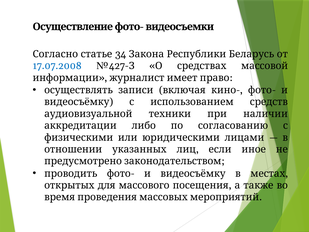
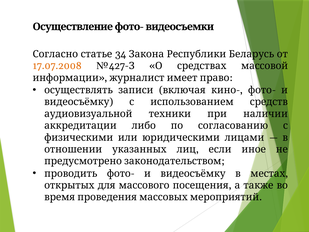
17.07.2008 colour: blue -> orange
